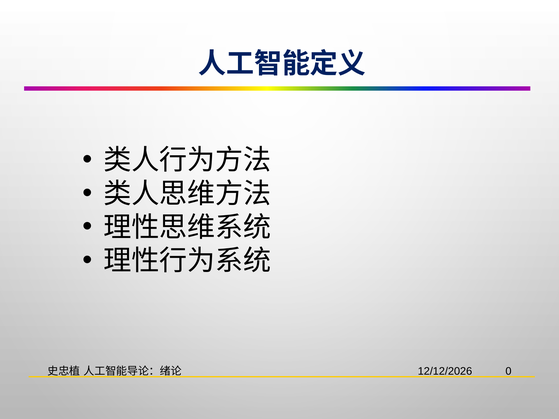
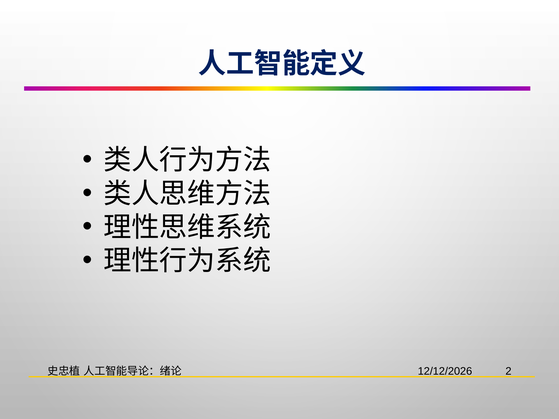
0: 0 -> 2
